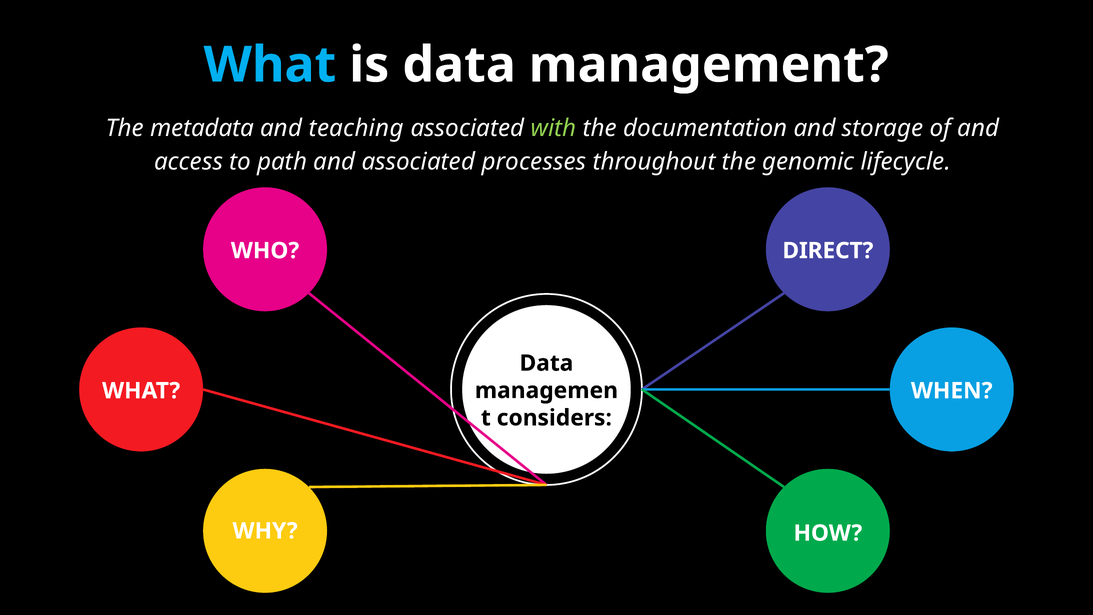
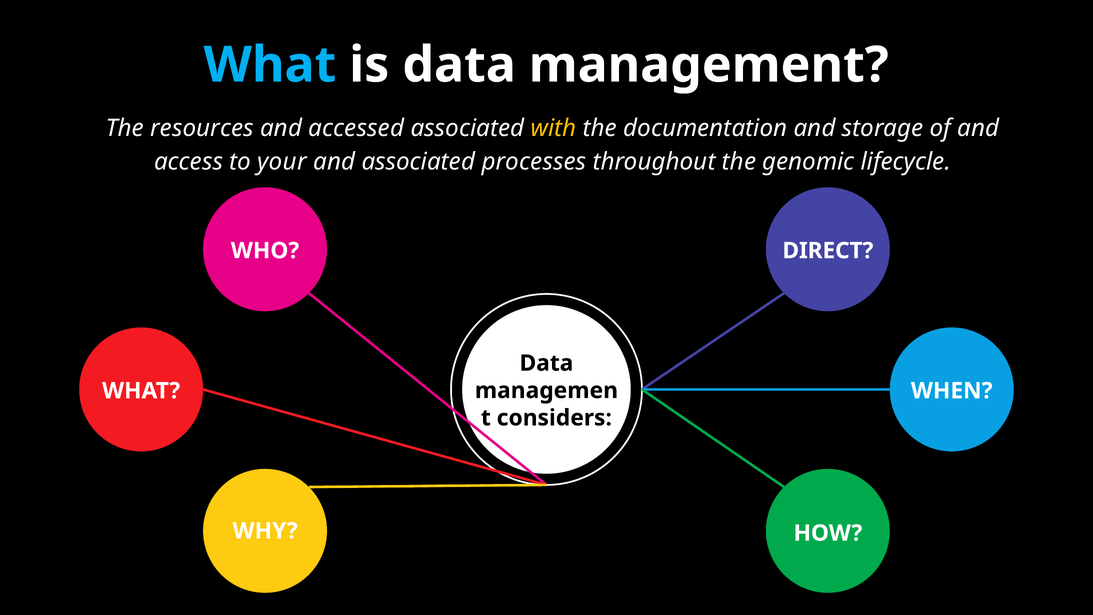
metadata: metadata -> resources
teaching: teaching -> accessed
with colour: light green -> yellow
path: path -> your
